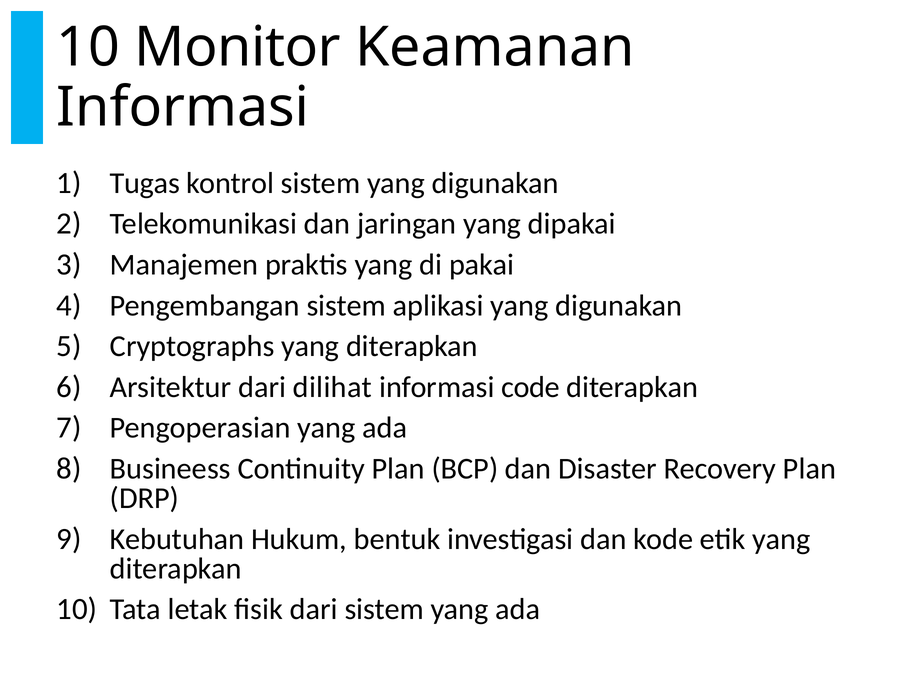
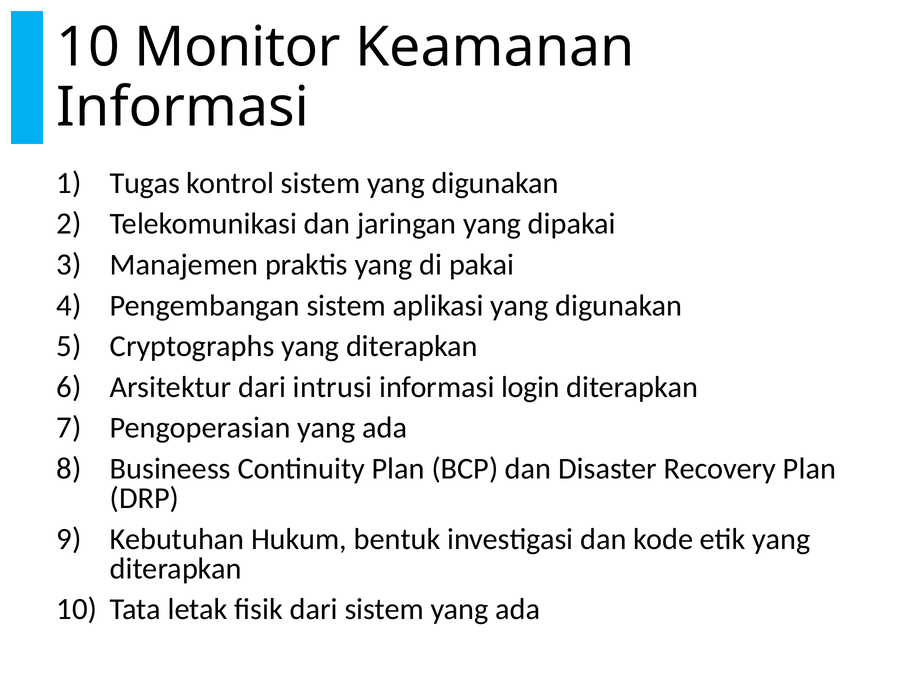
dilihat: dilihat -> intrusi
code: code -> login
